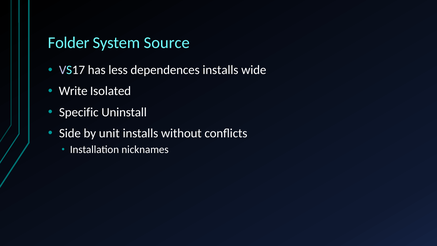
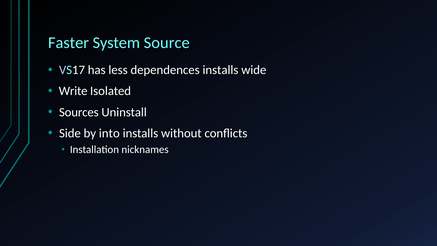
Folder: Folder -> Faster
Specific: Specific -> Sources
unit: unit -> into
